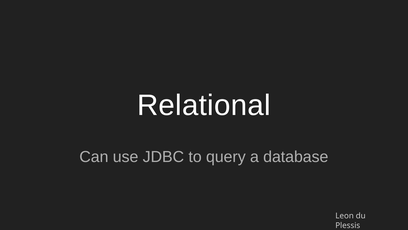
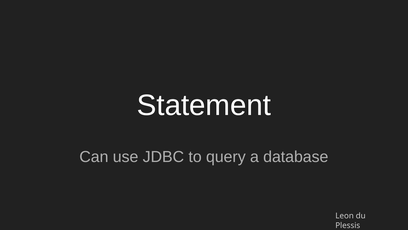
Relational: Relational -> Statement
